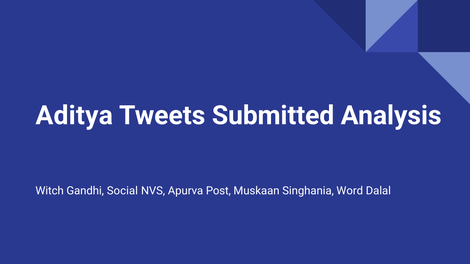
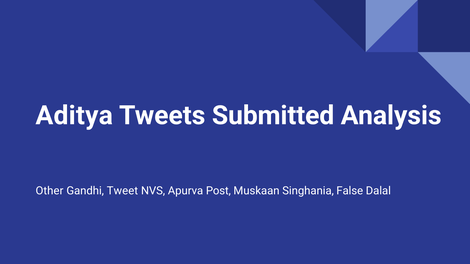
Witch: Witch -> Other
Social: Social -> Tweet
Word: Word -> False
